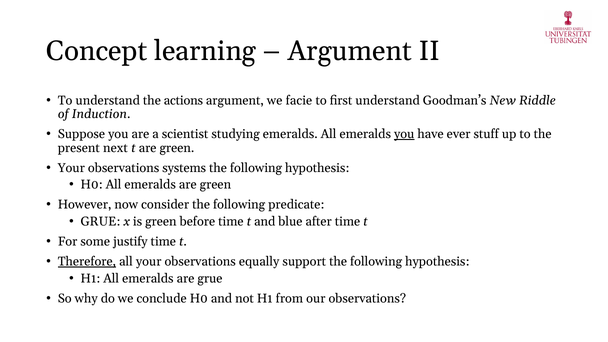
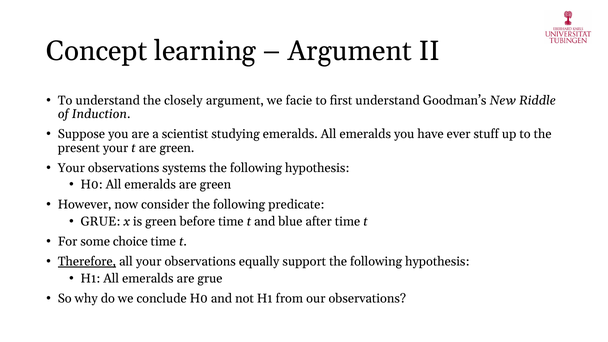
actions: actions -> closely
you at (404, 134) underline: present -> none
present next: next -> your
justify: justify -> choice
